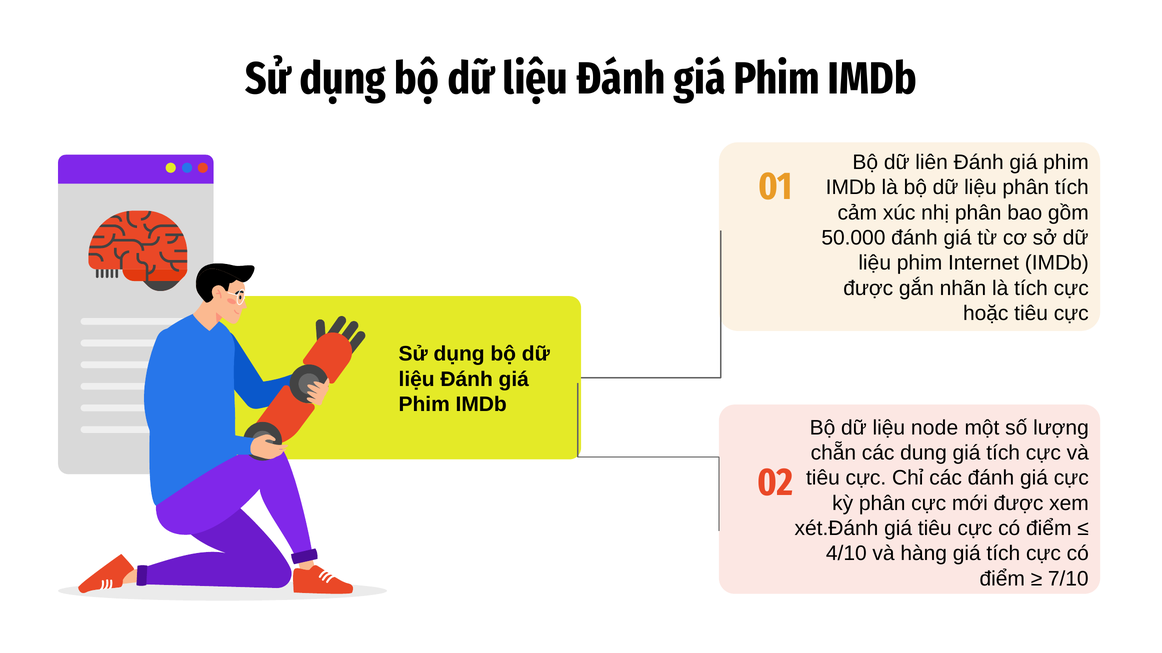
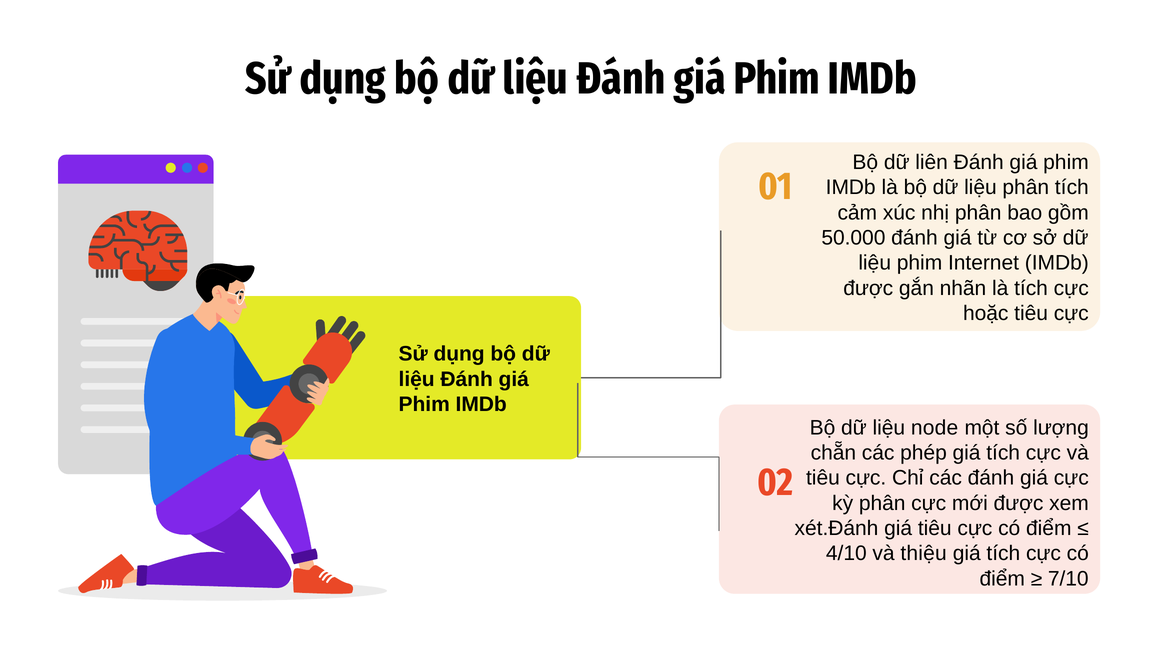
dung: dung -> phép
hàng: hàng -> thiệu
